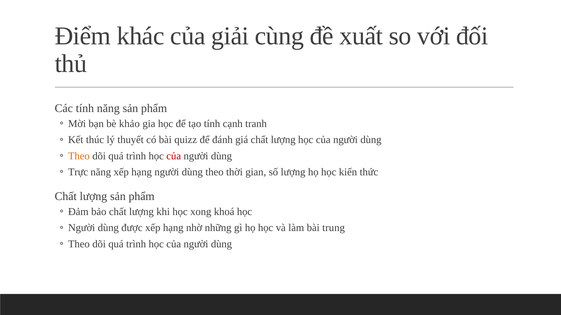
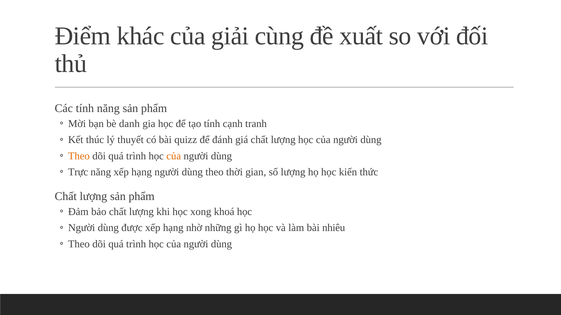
khảo: khảo -> danh
của at (174, 156) colour: red -> orange
trung: trung -> nhiêu
